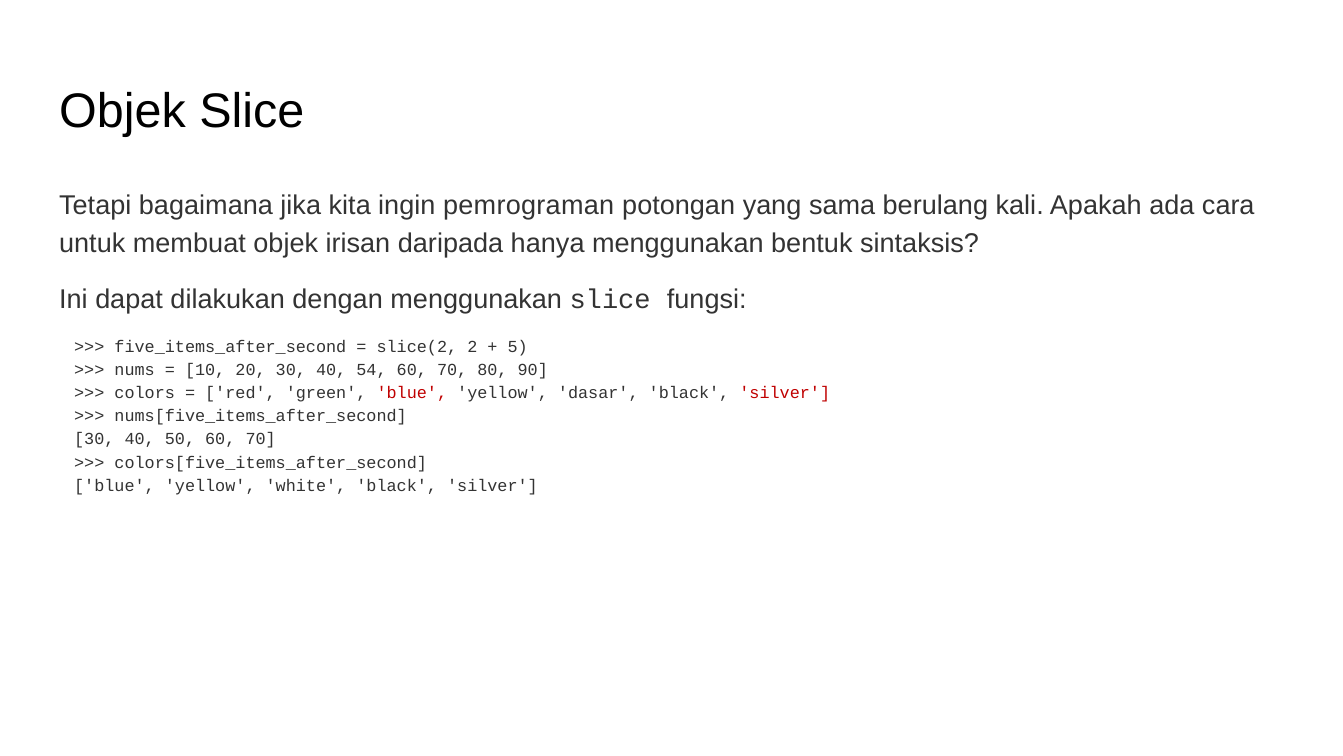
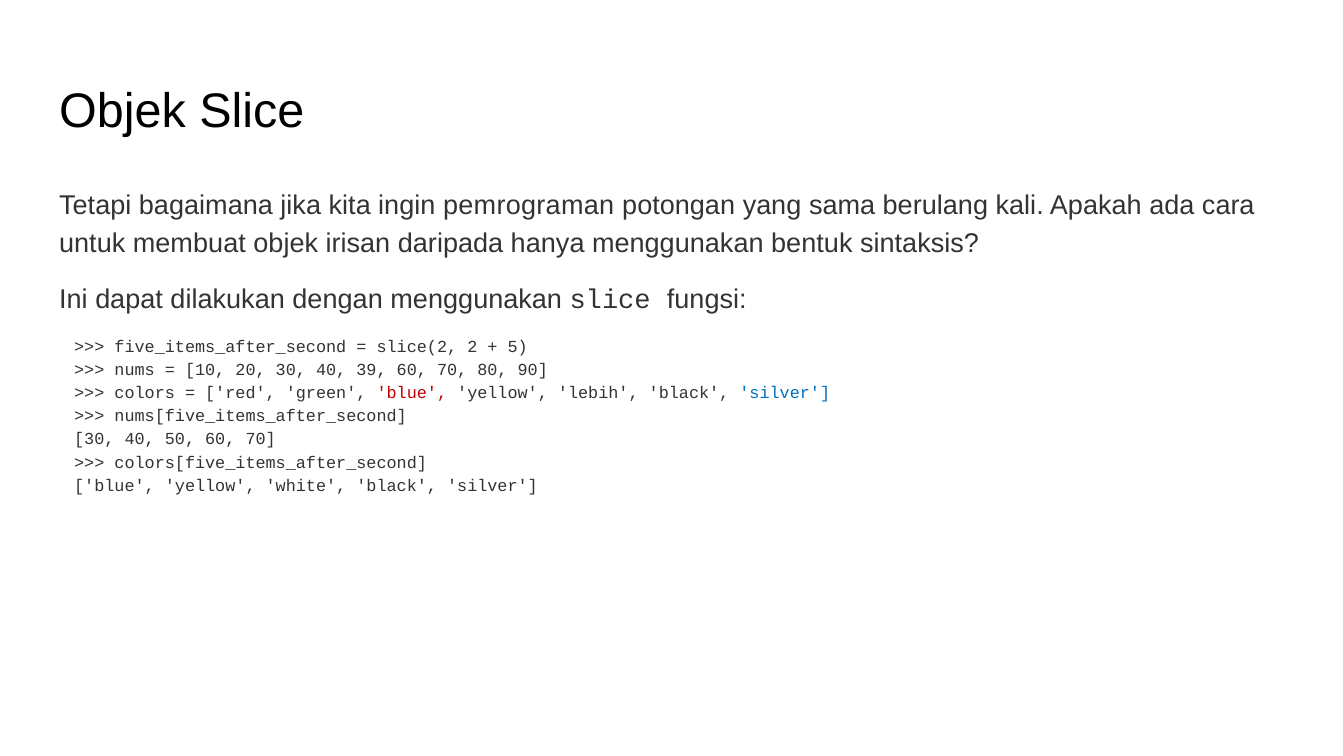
54: 54 -> 39
dasar: dasar -> lebih
silver at (785, 393) colour: red -> blue
